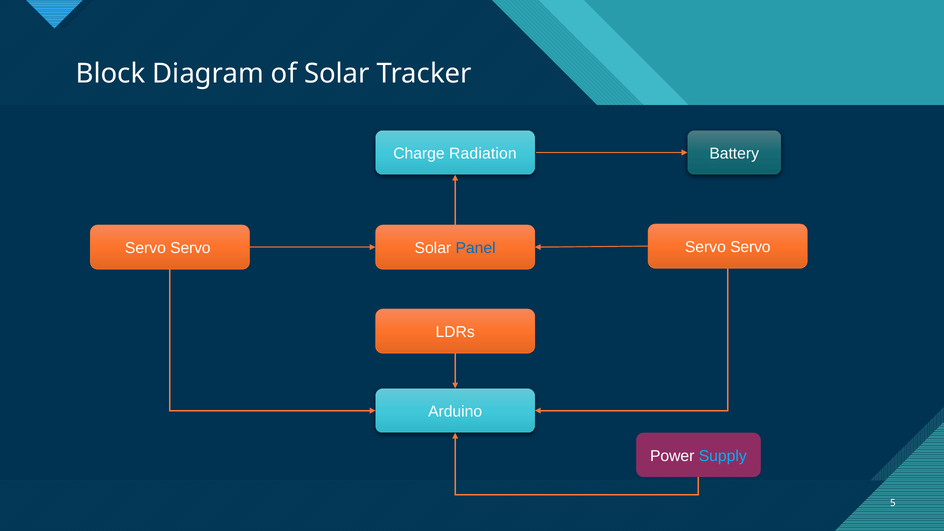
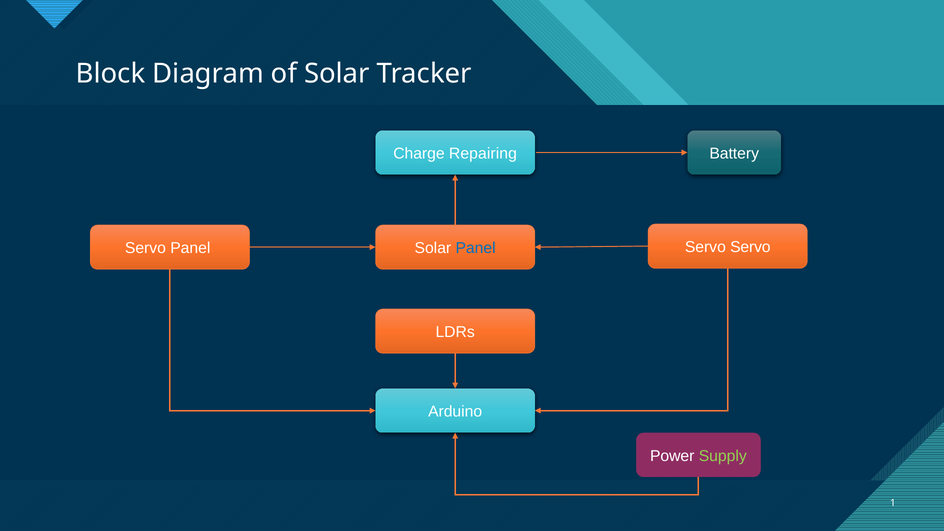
Radiation: Radiation -> Repairing
Servo at (190, 248): Servo -> Panel
Supply colour: light blue -> light green
5: 5 -> 1
